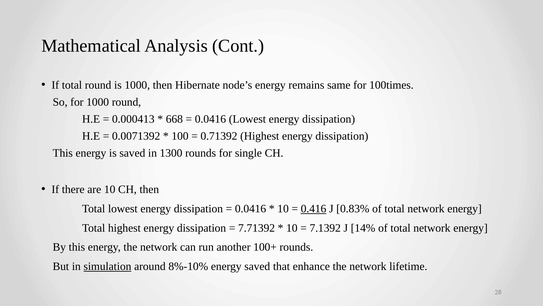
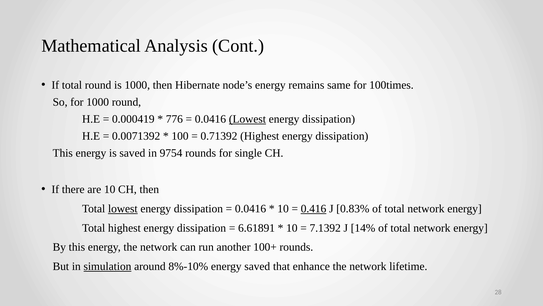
0.000413: 0.000413 -> 0.000419
668: 668 -> 776
Lowest at (247, 119) underline: none -> present
1300: 1300 -> 9754
lowest at (123, 208) underline: none -> present
7.71392: 7.71392 -> 6.61891
